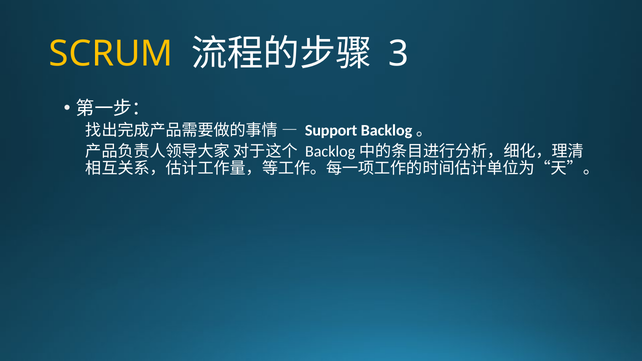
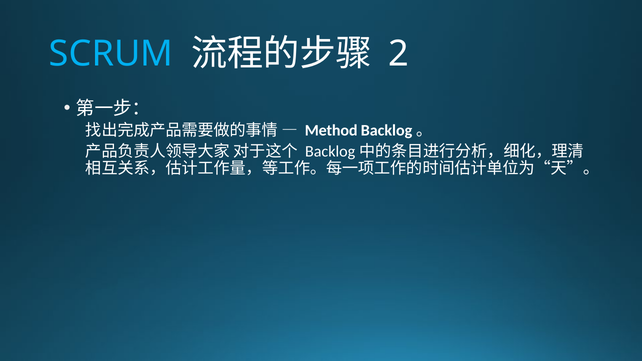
SCRUM colour: yellow -> light blue
3: 3 -> 2
Support: Support -> Method
